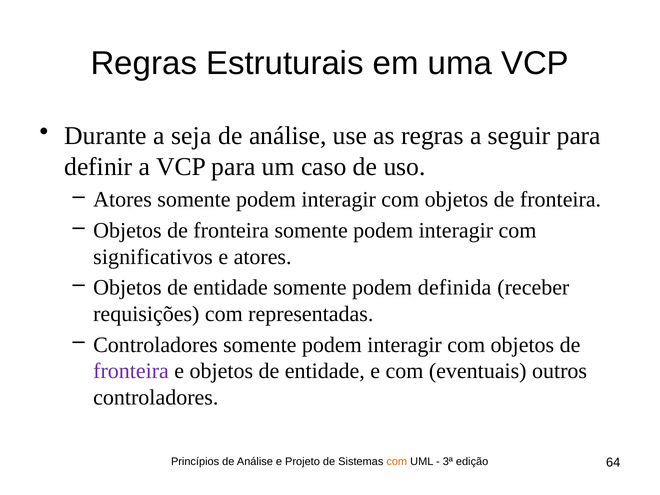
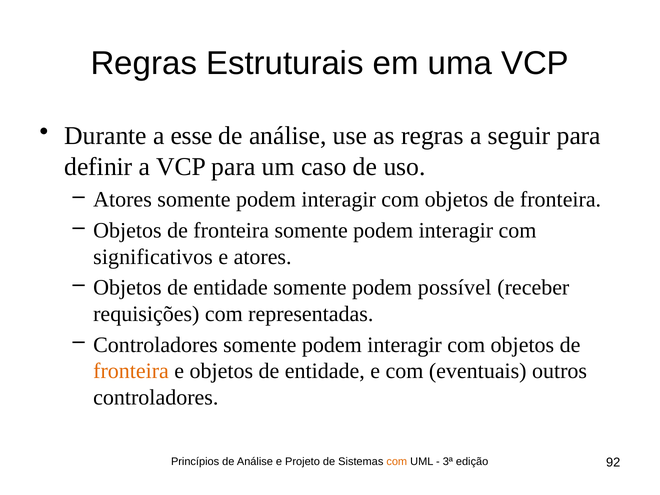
seja: seja -> esse
definida: definida -> possível
fronteira at (131, 371) colour: purple -> orange
64: 64 -> 92
